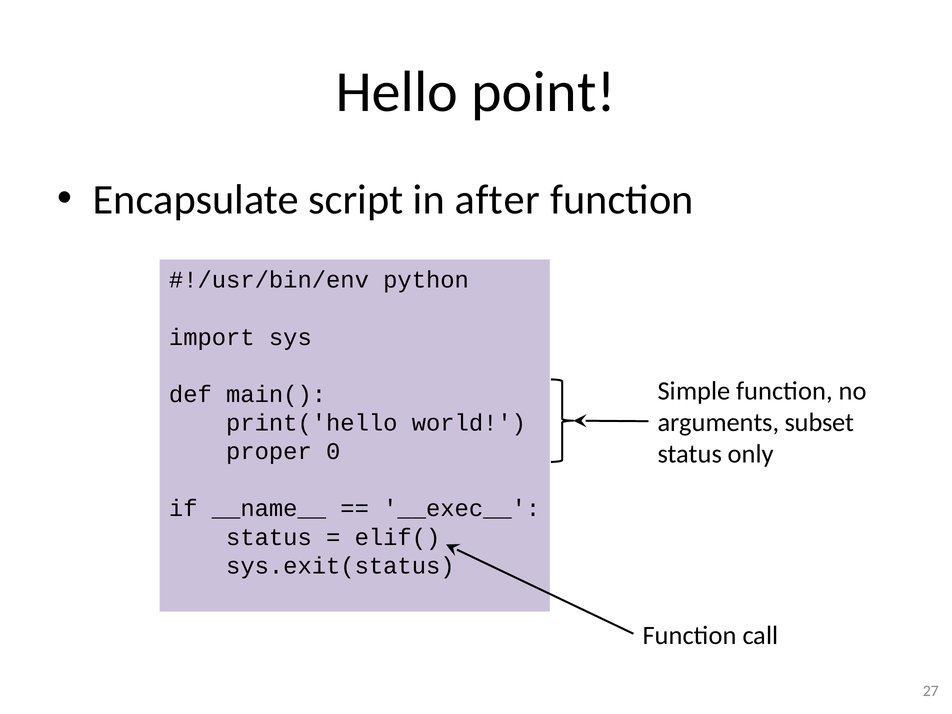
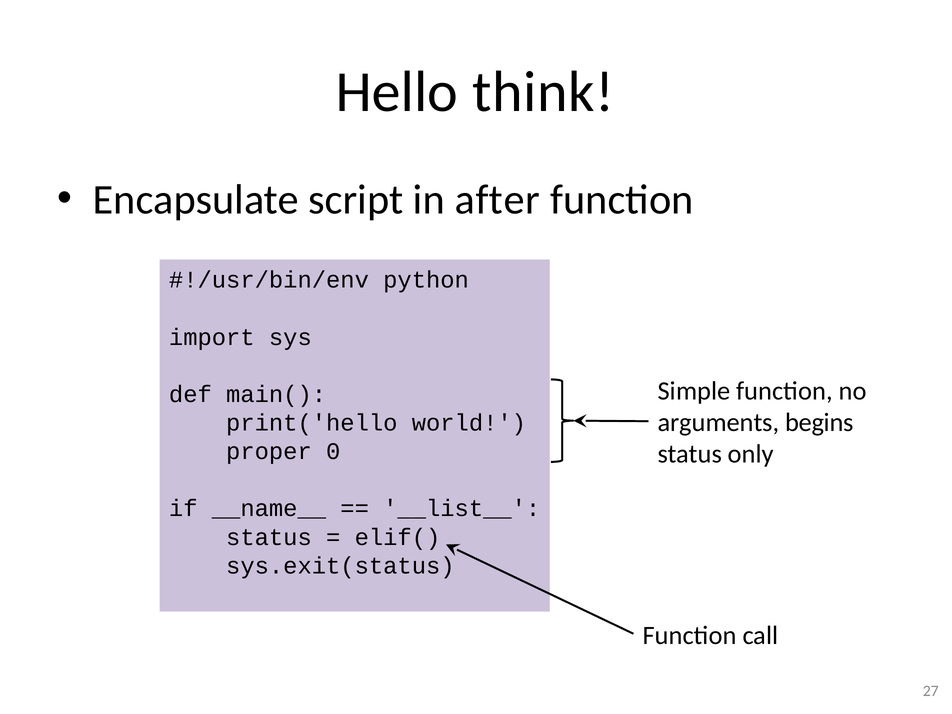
point: point -> think
subset: subset -> begins
__exec__: __exec__ -> __list__
